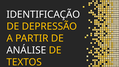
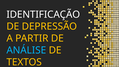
ANÁLISE colour: white -> light blue
